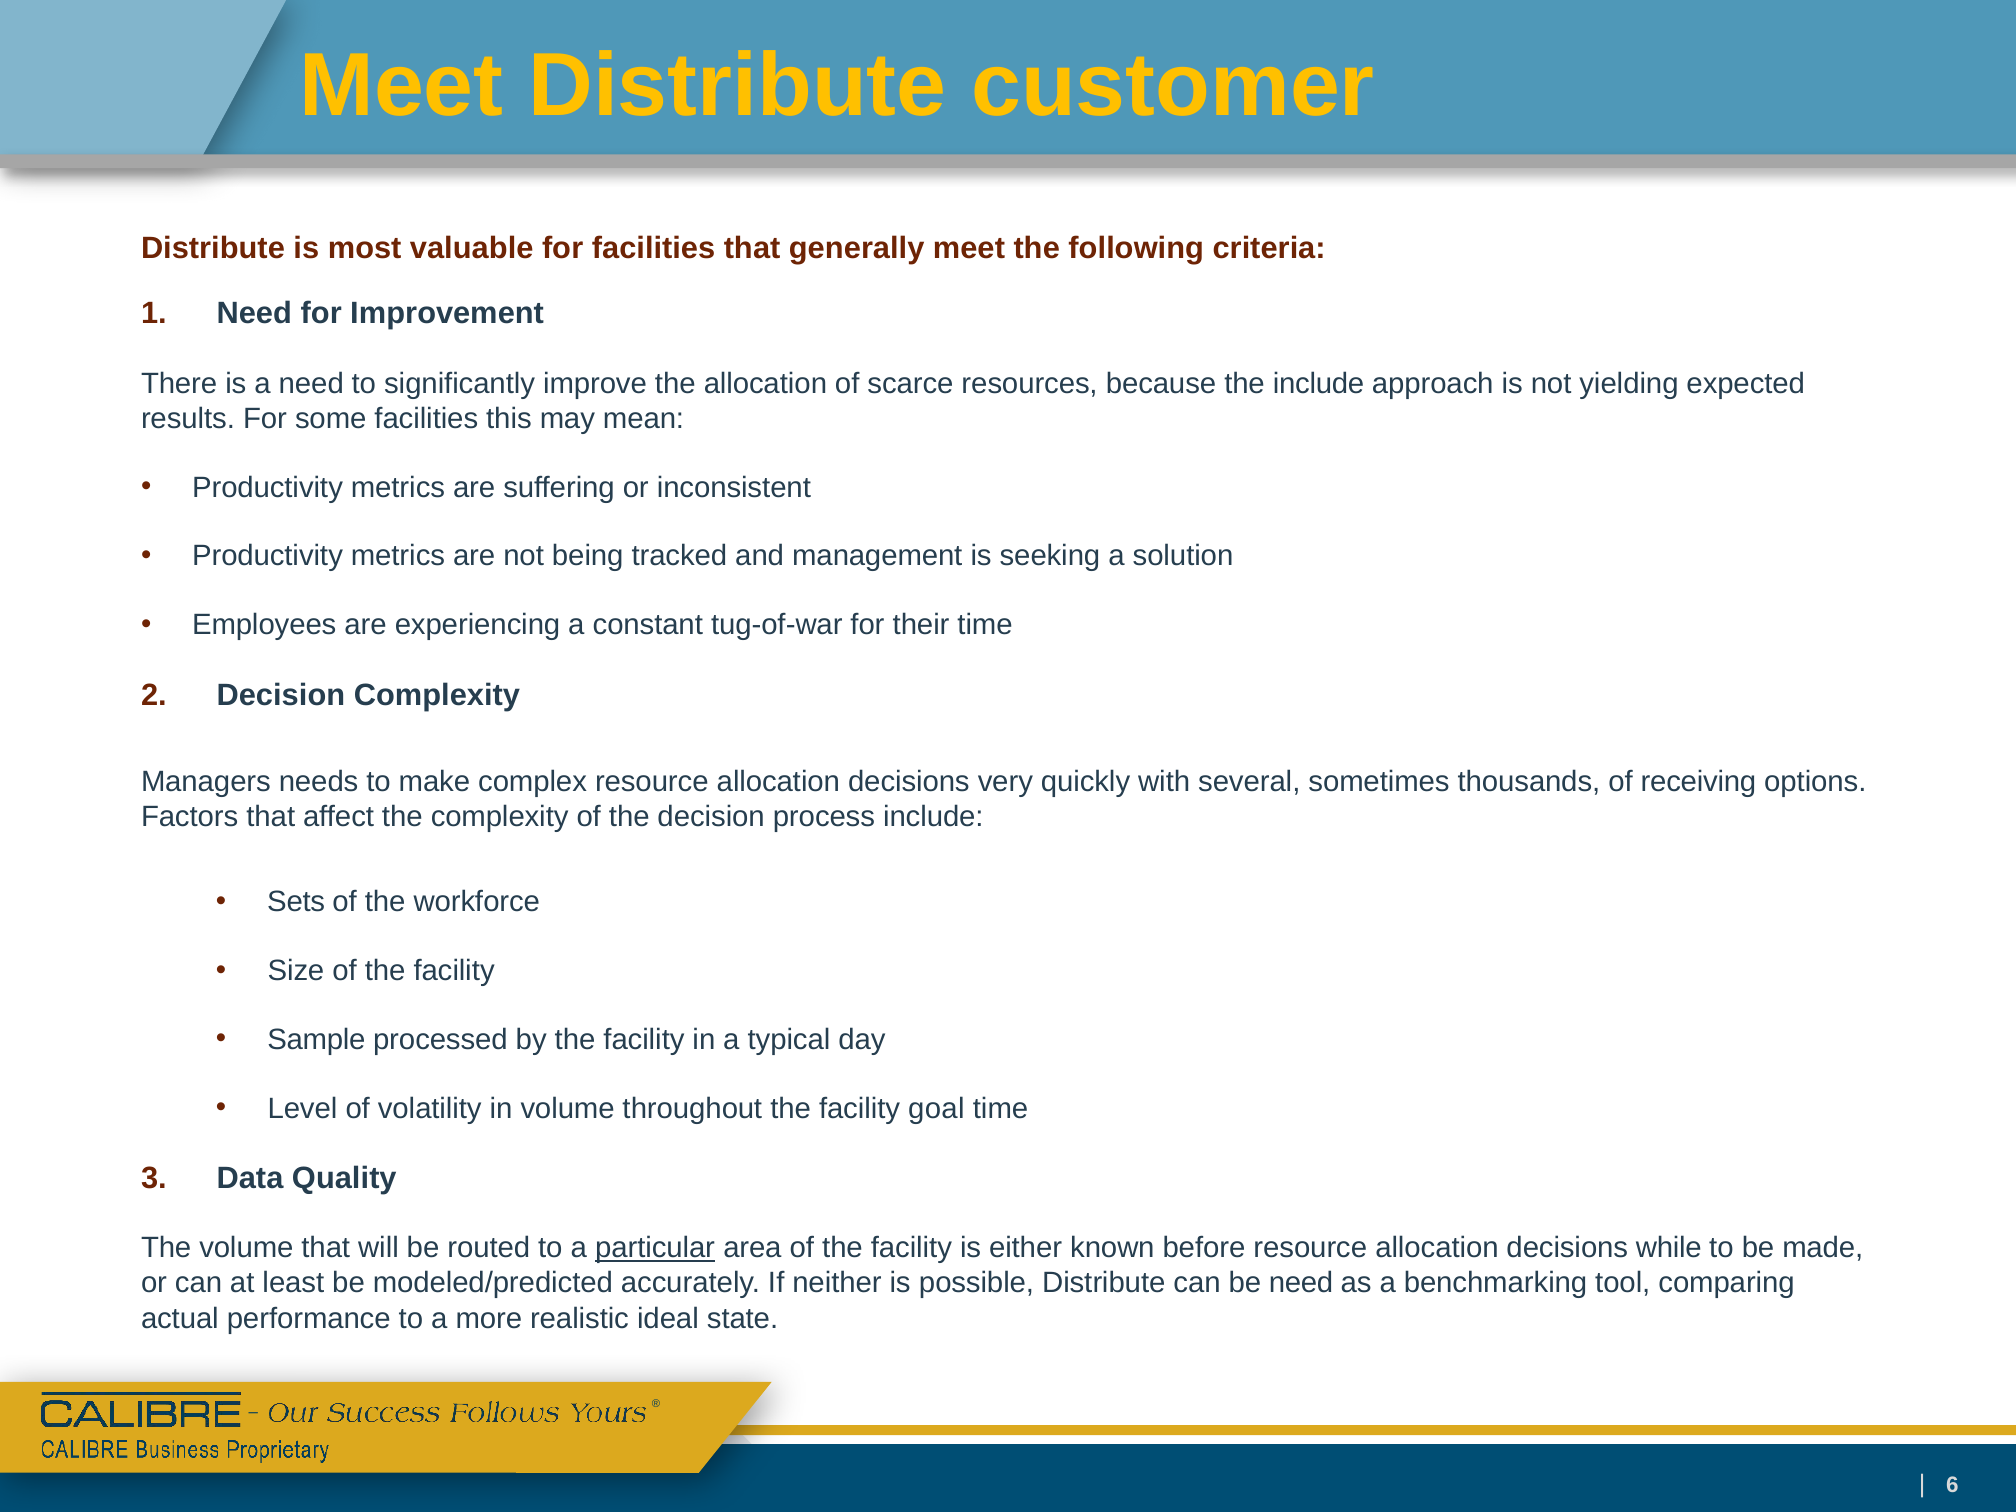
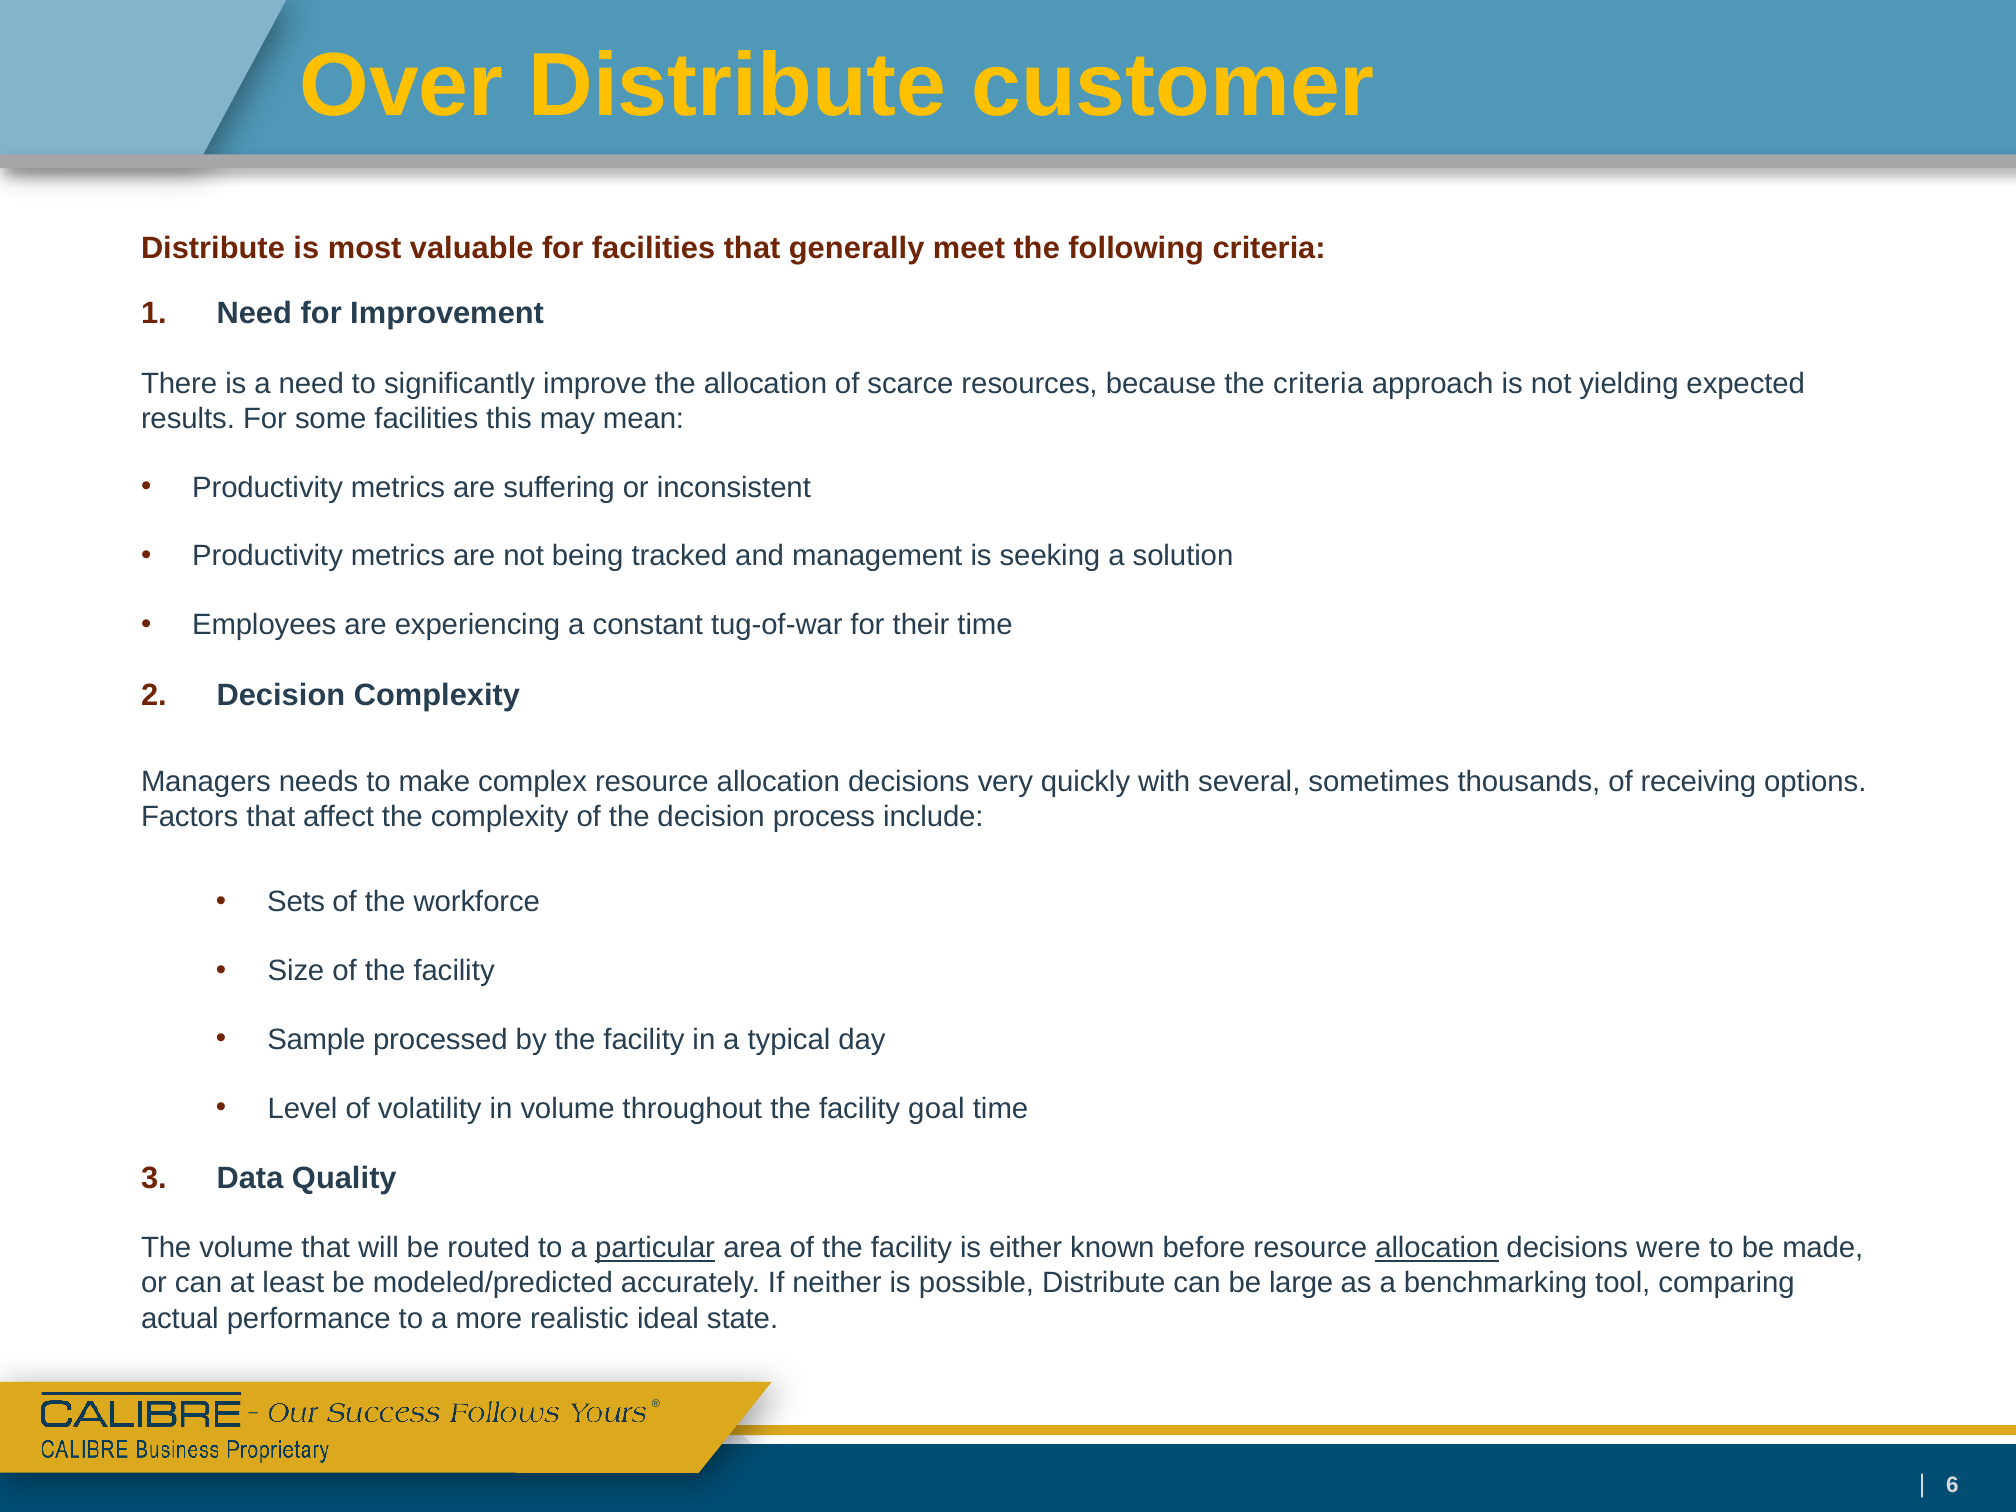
Meet at (401, 86): Meet -> Over
the include: include -> criteria
allocation at (1437, 1248) underline: none -> present
while: while -> were
be need: need -> large
